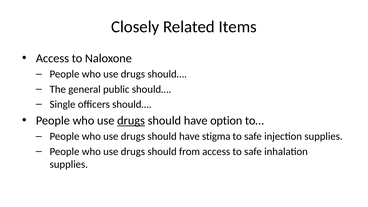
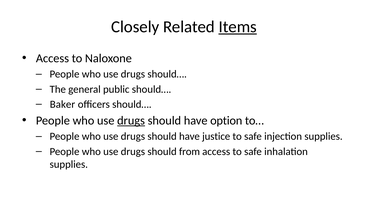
Items underline: none -> present
Single: Single -> Baker
stigma: stigma -> justice
